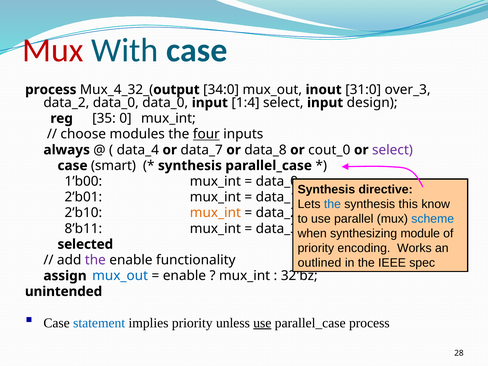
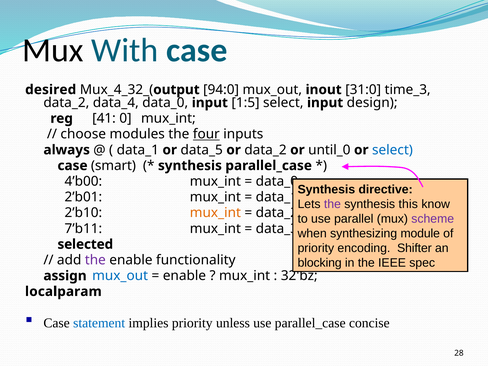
Mux at (53, 50) colour: red -> black
process at (51, 90): process -> desired
34:0: 34:0 -> 94:0
over_3: over_3 -> time_3
data_2 data_0: data_0 -> data_4
1:4: 1:4 -> 1:5
35: 35 -> 41
data_4 at (138, 150): data_4 -> data_1
data_7: data_7 -> data_5
or data_8: data_8 -> data_2
cout_0: cout_0 -> until_0
select at (392, 150) colour: purple -> blue
1’b00: 1’b00 -> 4’b00
the at (332, 204) colour: blue -> purple
scheme colour: blue -> purple
8’b11: 8’b11 -> 7’b11
Works: Works -> Shifter
outlined: outlined -> blocking
unintended: unintended -> localparam
use at (262, 323) underline: present -> none
parallel_case process: process -> concise
